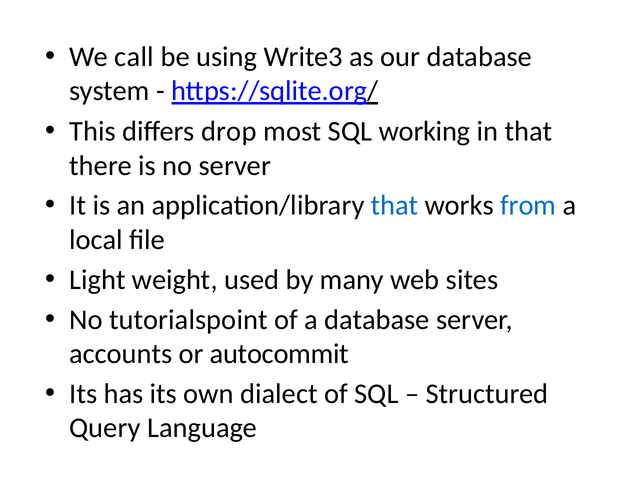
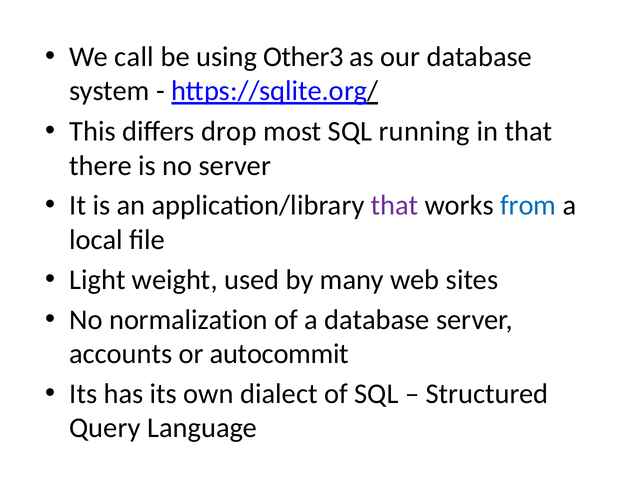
Write3: Write3 -> Other3
working: working -> running
that at (395, 205) colour: blue -> purple
tutorialspoint: tutorialspoint -> normalization
